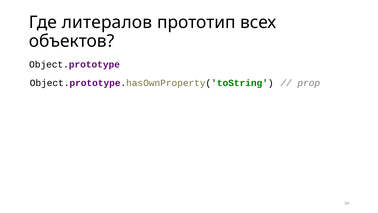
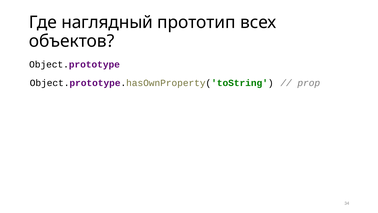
литералов: литералов -> наглядный
